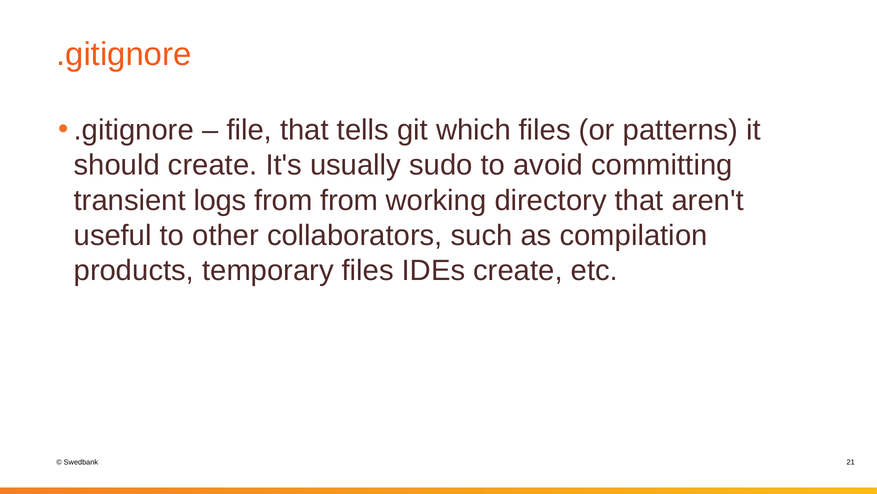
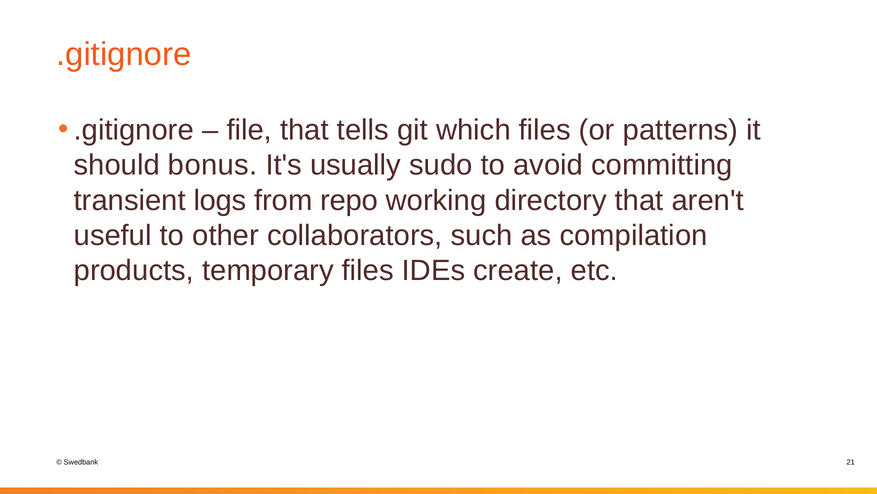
should create: create -> bonus
from from: from -> repo
